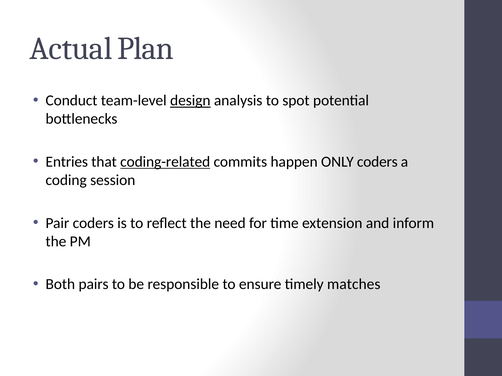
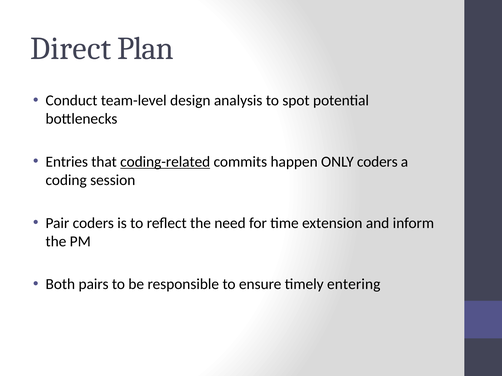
Actual: Actual -> Direct
design underline: present -> none
matches: matches -> entering
